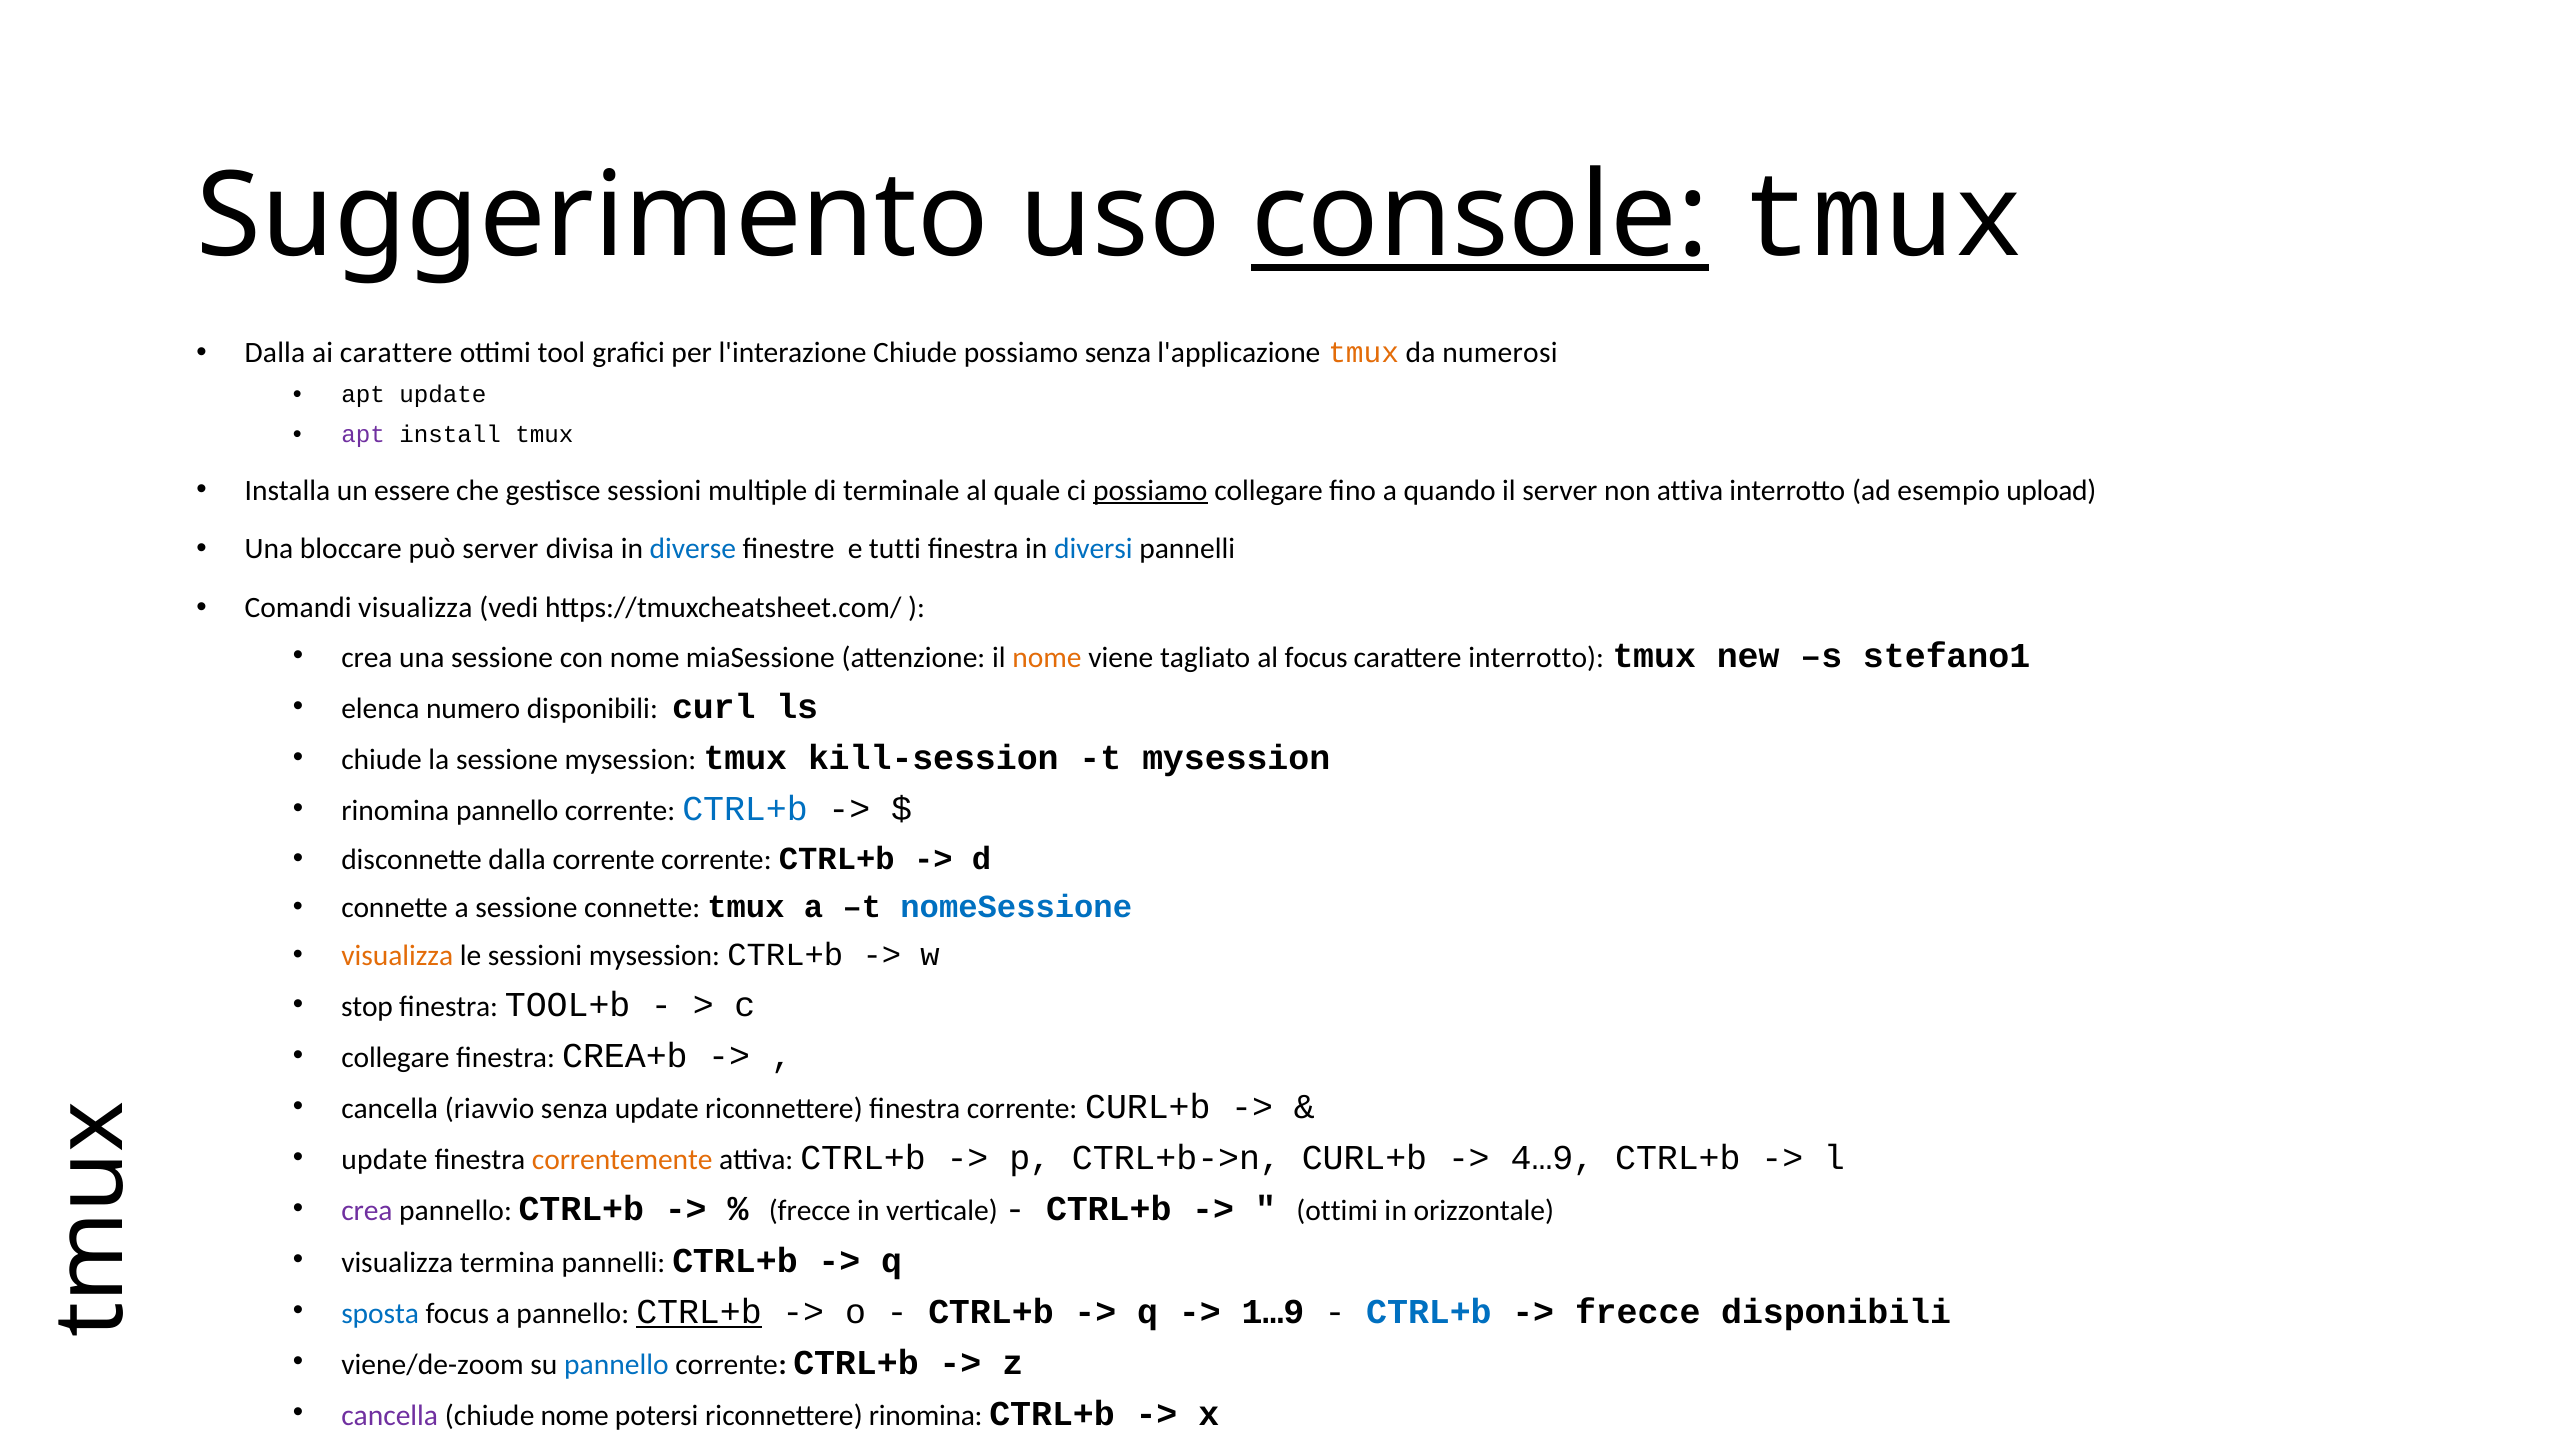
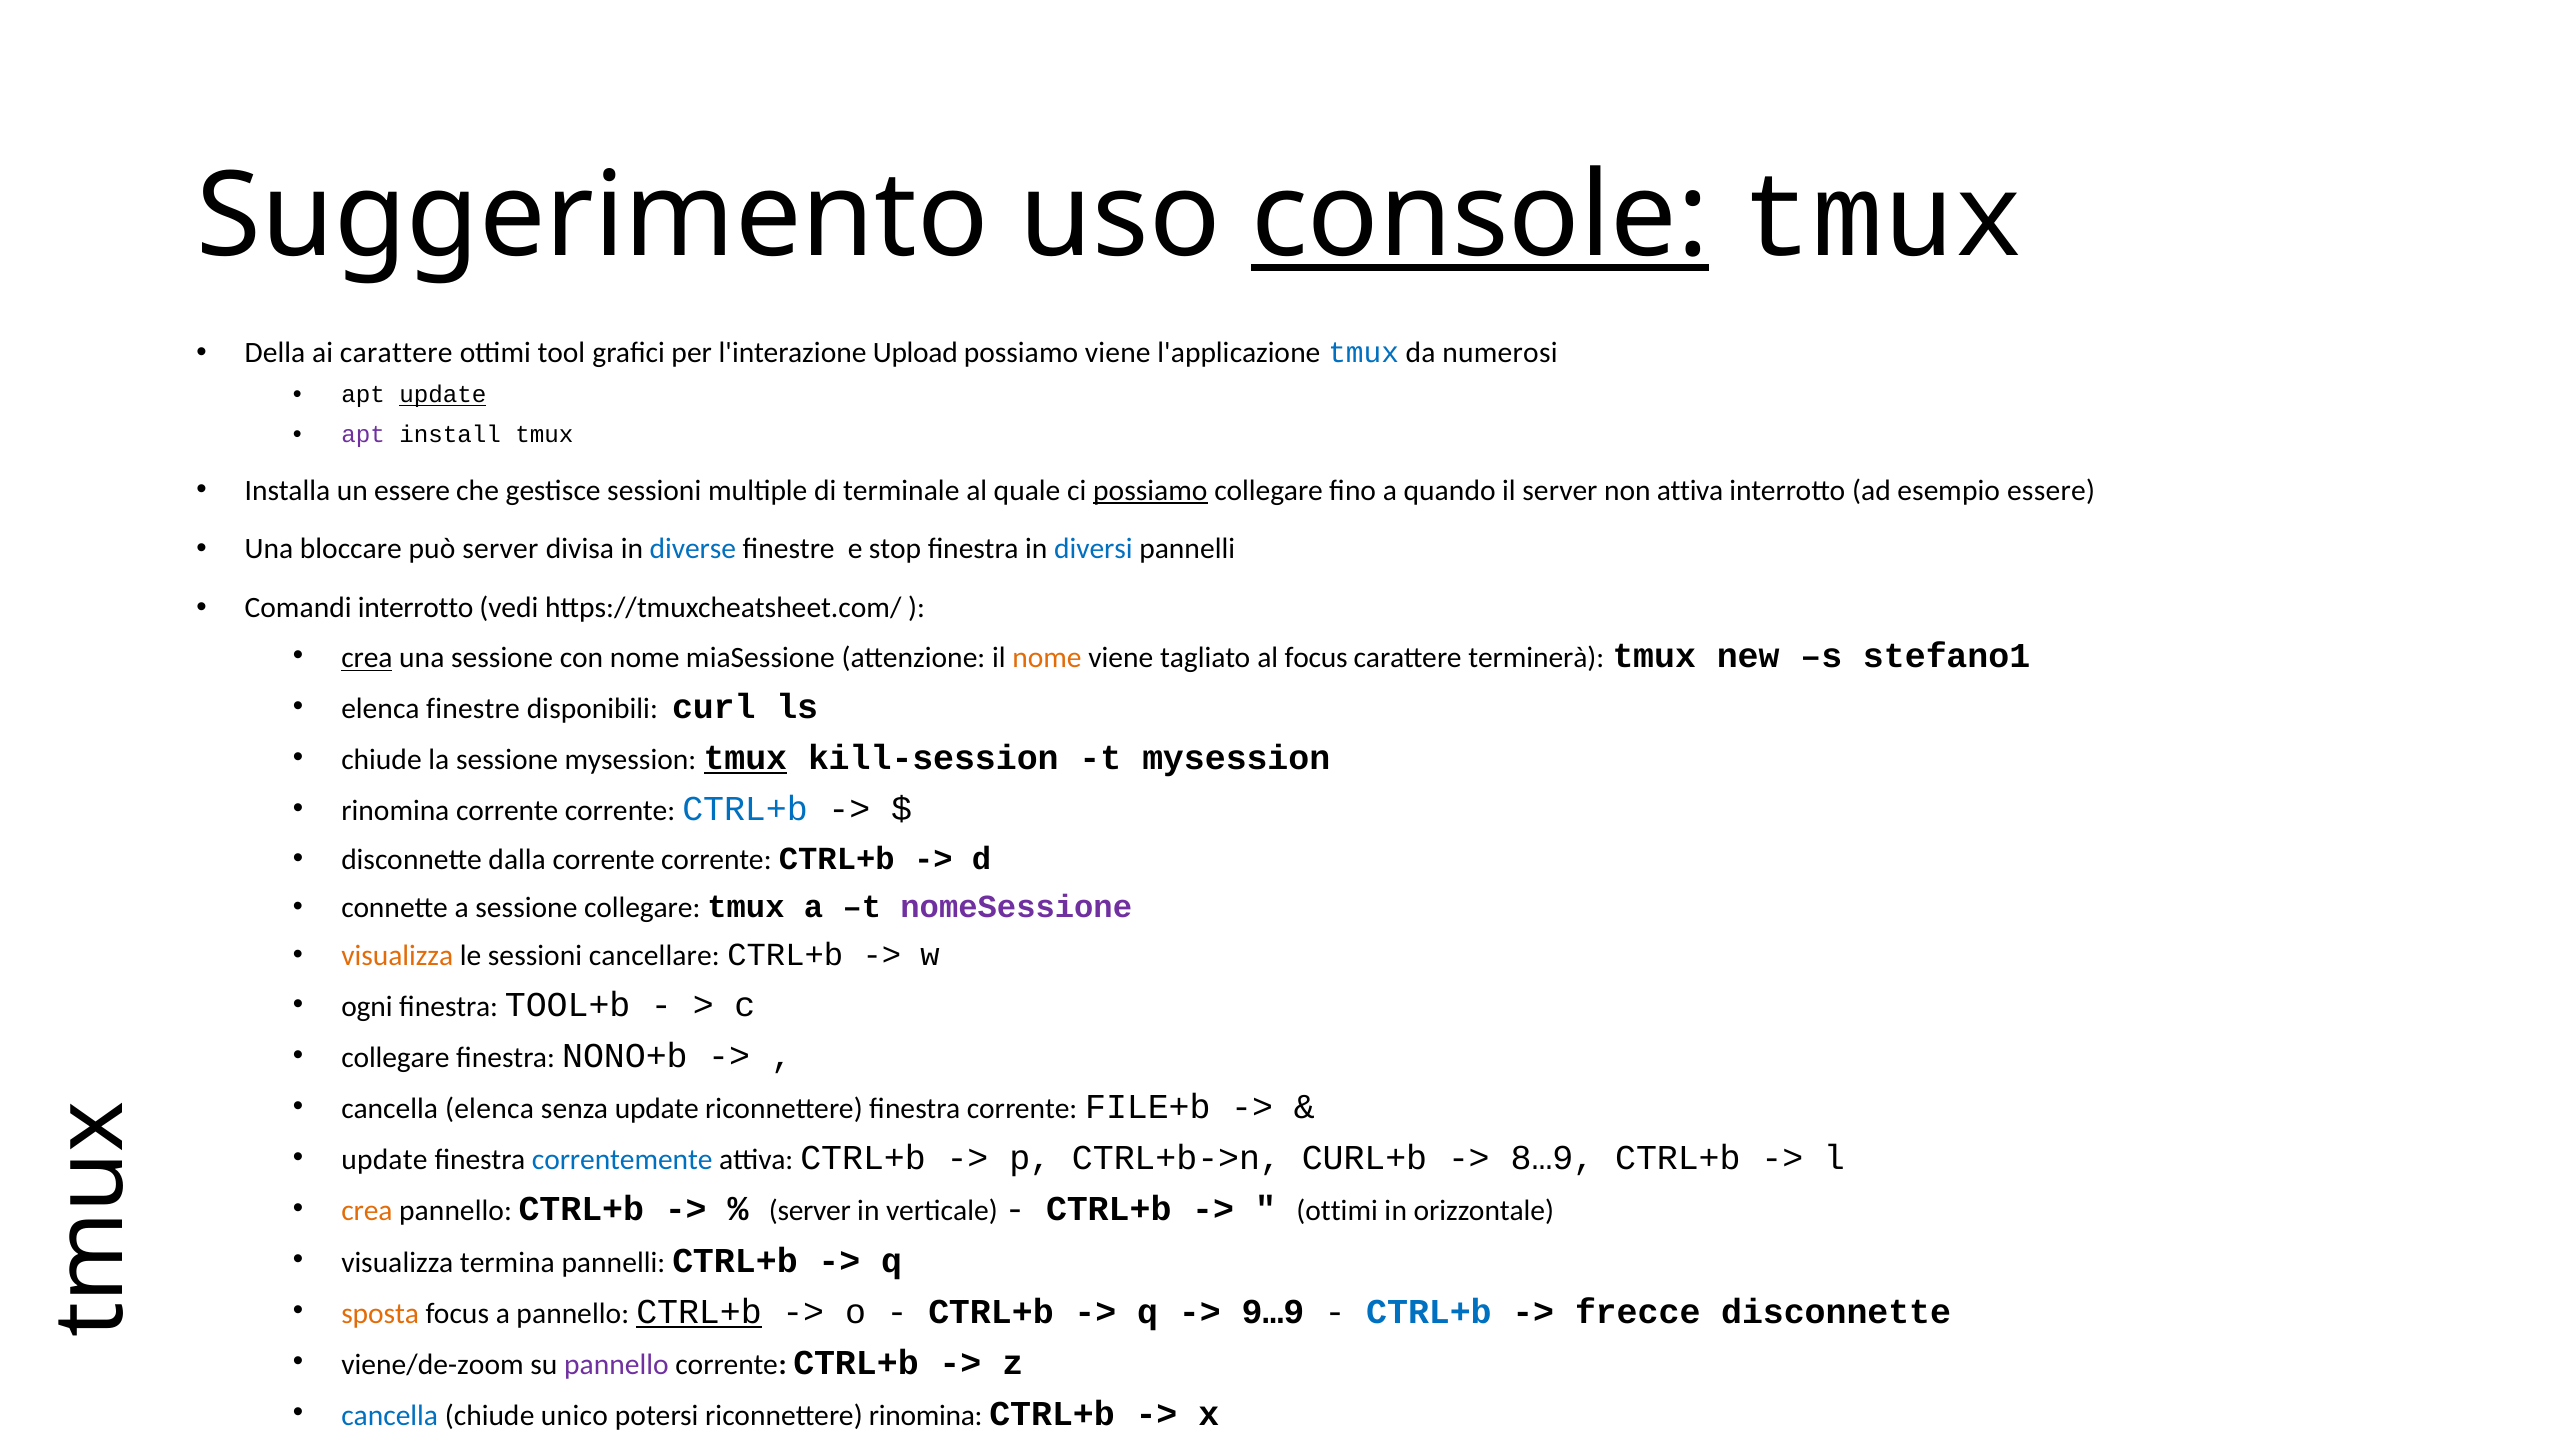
Dalla at (275, 353): Dalla -> Della
l'interazione Chiude: Chiude -> Upload
possiamo senza: senza -> viene
tmux at (1364, 353) colour: orange -> blue
update at (443, 395) underline: none -> present
esempio upload: upload -> essere
tutti: tutti -> stop
Comandi visualizza: visualizza -> interrotto
crea at (367, 658) underline: none -> present
carattere interrotto: interrotto -> terminerà
elenca numero: numero -> finestre
tmux at (745, 758) underline: none -> present
rinomina pannello: pannello -> corrente
sessione connette: connette -> collegare
nomeSessione colour: blue -> purple
sessioni mysession: mysession -> cancellare
stop: stop -> ogni
CREA+b: CREA+b -> NONO+b
cancella riavvio: riavvio -> elenca
corrente CURL+b: CURL+b -> FILE+b
correntemente colour: orange -> blue
4…9: 4…9 -> 8…9
crea at (367, 1211) colour: purple -> orange
frecce at (810, 1211): frecce -> server
sposta colour: blue -> orange
1…9: 1…9 -> 9…9
frecce disponibili: disponibili -> disconnette
pannello at (616, 1364) colour: blue -> purple
cancella at (390, 1416) colour: purple -> blue
chiude nome: nome -> unico
